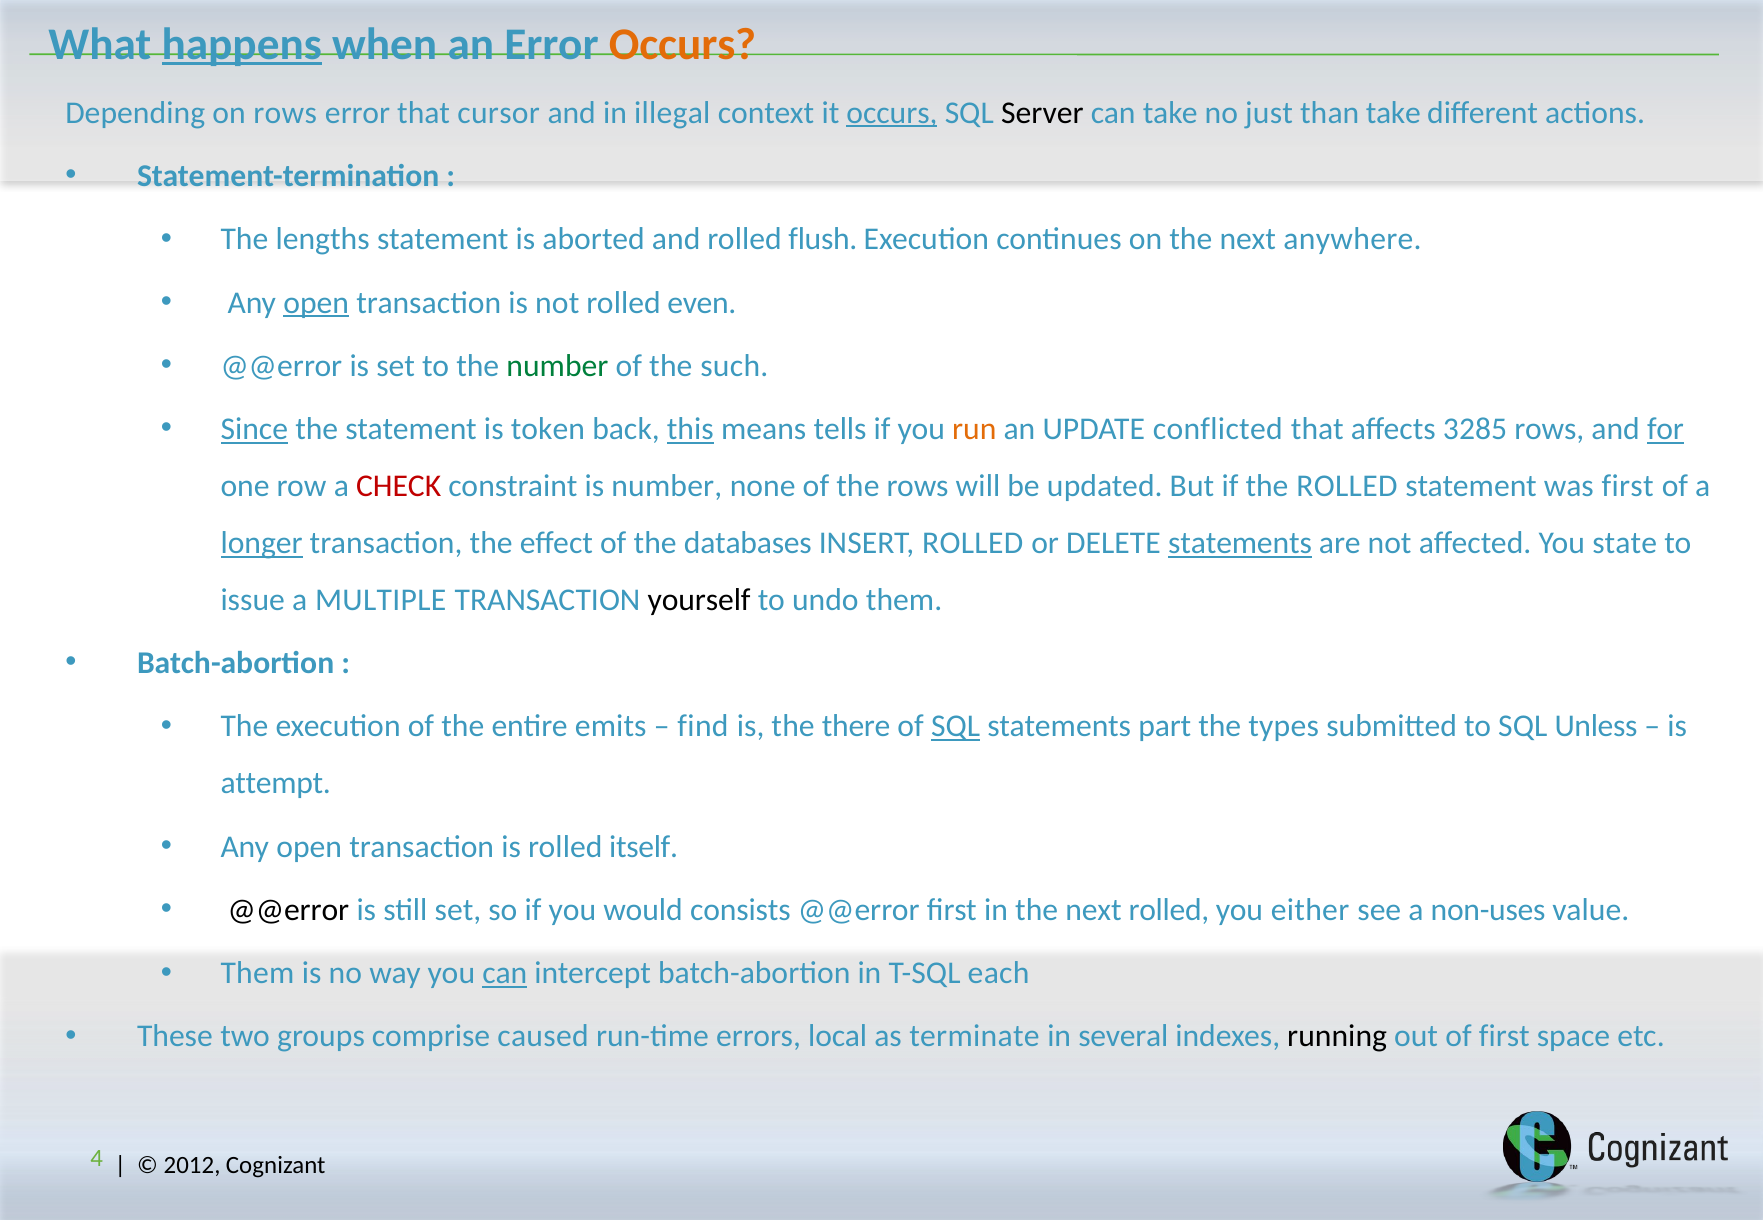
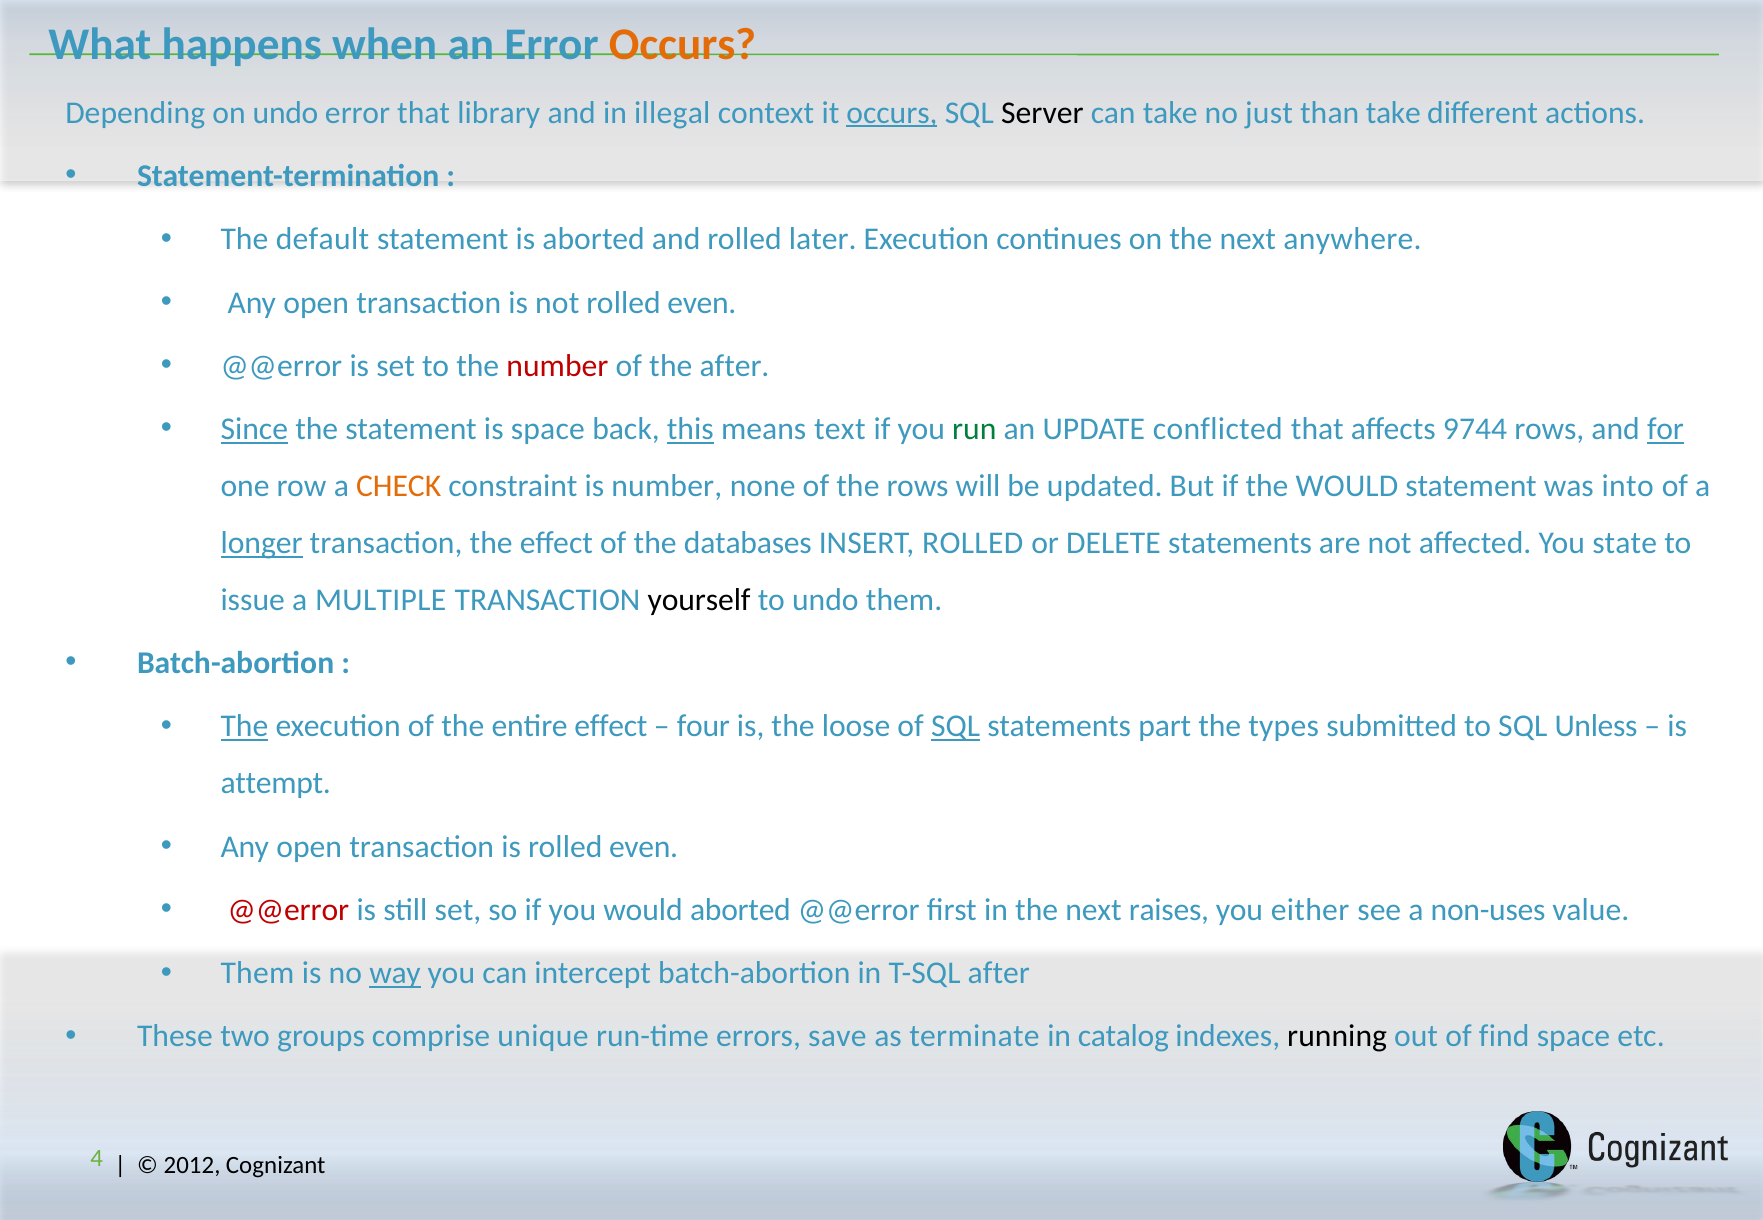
happens underline: present -> none
on rows: rows -> undo
cursor: cursor -> library
lengths: lengths -> default
flush: flush -> later
open at (316, 303) underline: present -> none
number at (557, 366) colour: green -> red
the such: such -> after
is token: token -> space
tells: tells -> text
run colour: orange -> green
3285: 3285 -> 9744
CHECK colour: red -> orange
the ROLLED: ROLLED -> WOULD
was first: first -> into
statements at (1240, 543) underline: present -> none
The at (244, 727) underline: none -> present
entire emits: emits -> effect
find: find -> four
there: there -> loose
is rolled itself: itself -> even
@@error at (288, 910) colour: black -> red
would consists: consists -> aborted
next rolled: rolled -> raises
way underline: none -> present
can at (505, 974) underline: present -> none
T-SQL each: each -> after
caused: caused -> unique
local: local -> save
several: several -> catalog
of first: first -> find
